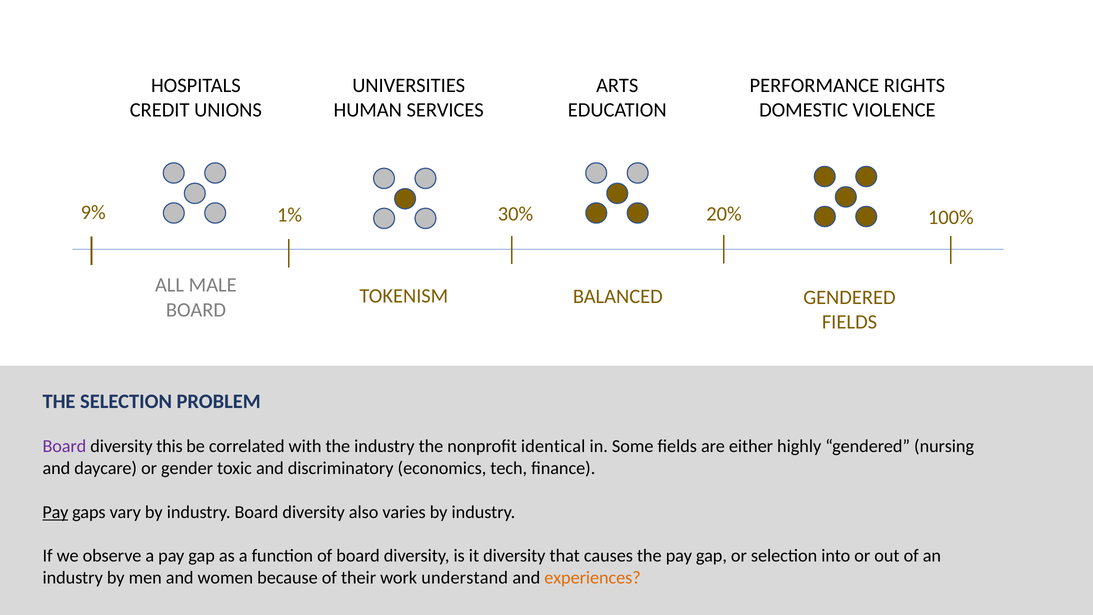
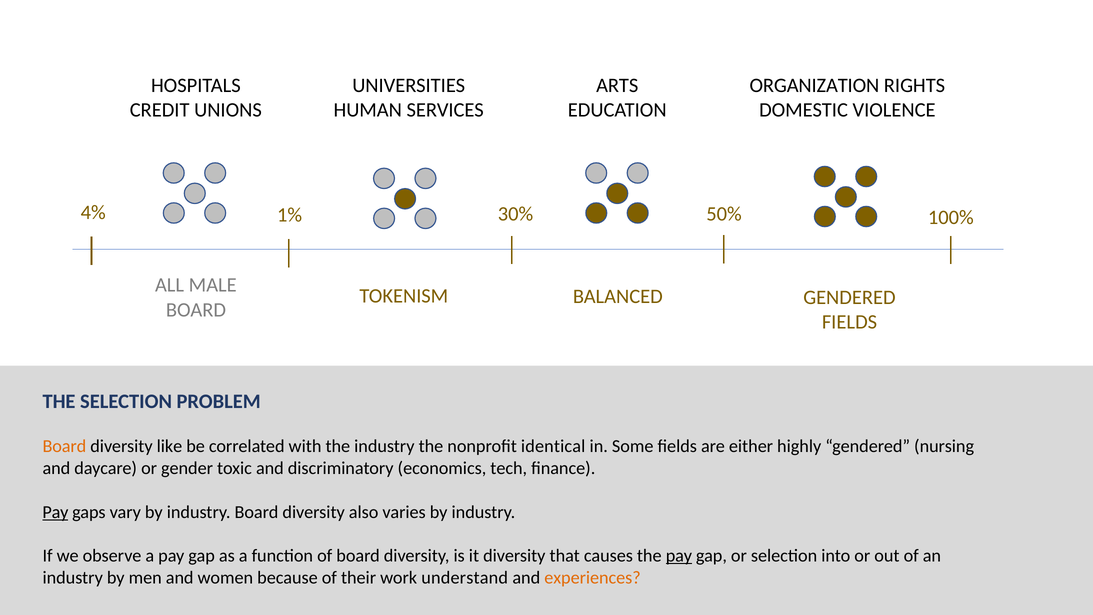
PERFORMANCE: PERFORMANCE -> ORGANIZATION
9%: 9% -> 4%
20%: 20% -> 50%
Board at (64, 446) colour: purple -> orange
this: this -> like
pay at (679, 556) underline: none -> present
